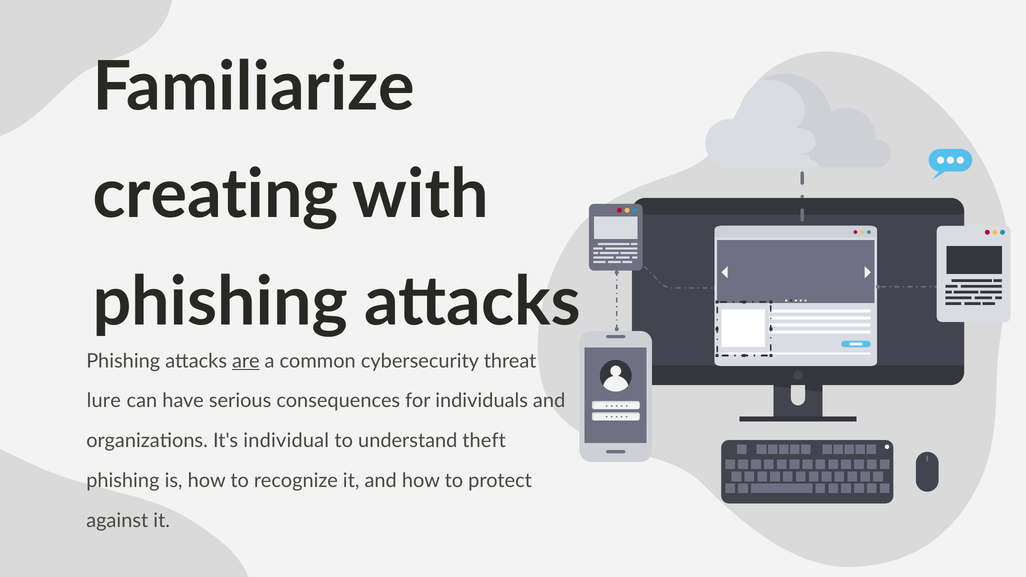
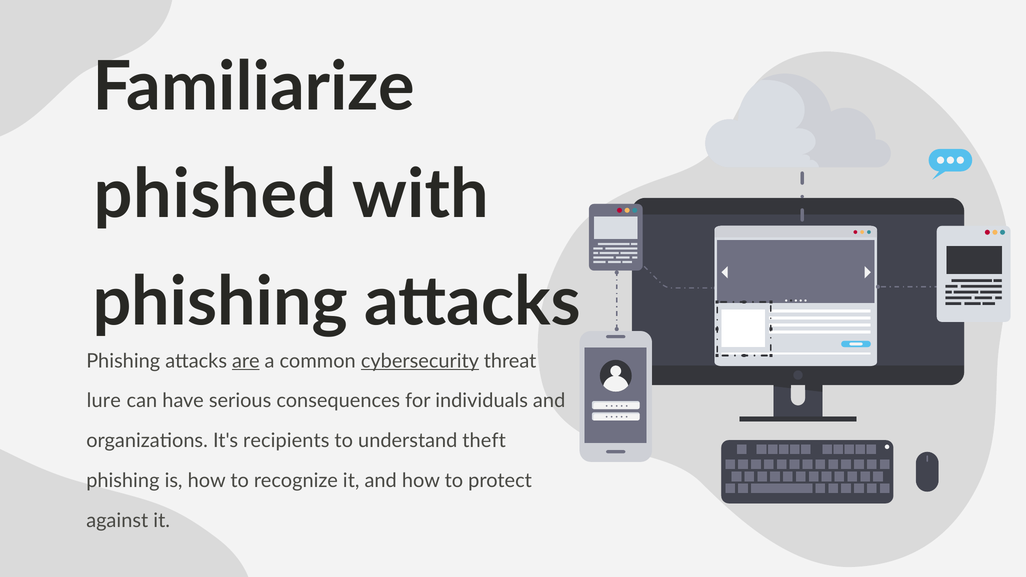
creating: creating -> phished
cybersecurity underline: none -> present
individual: individual -> recipients
